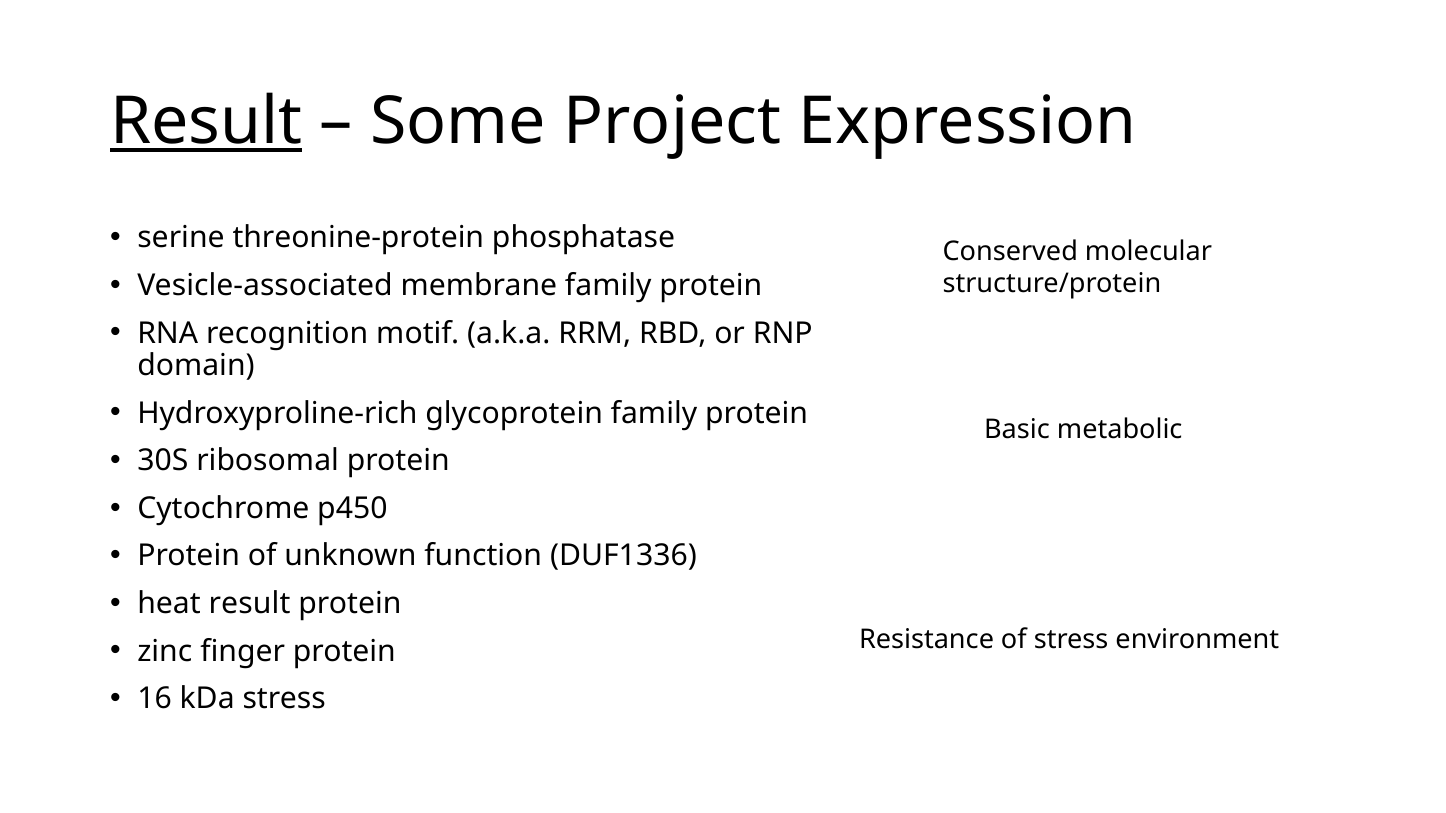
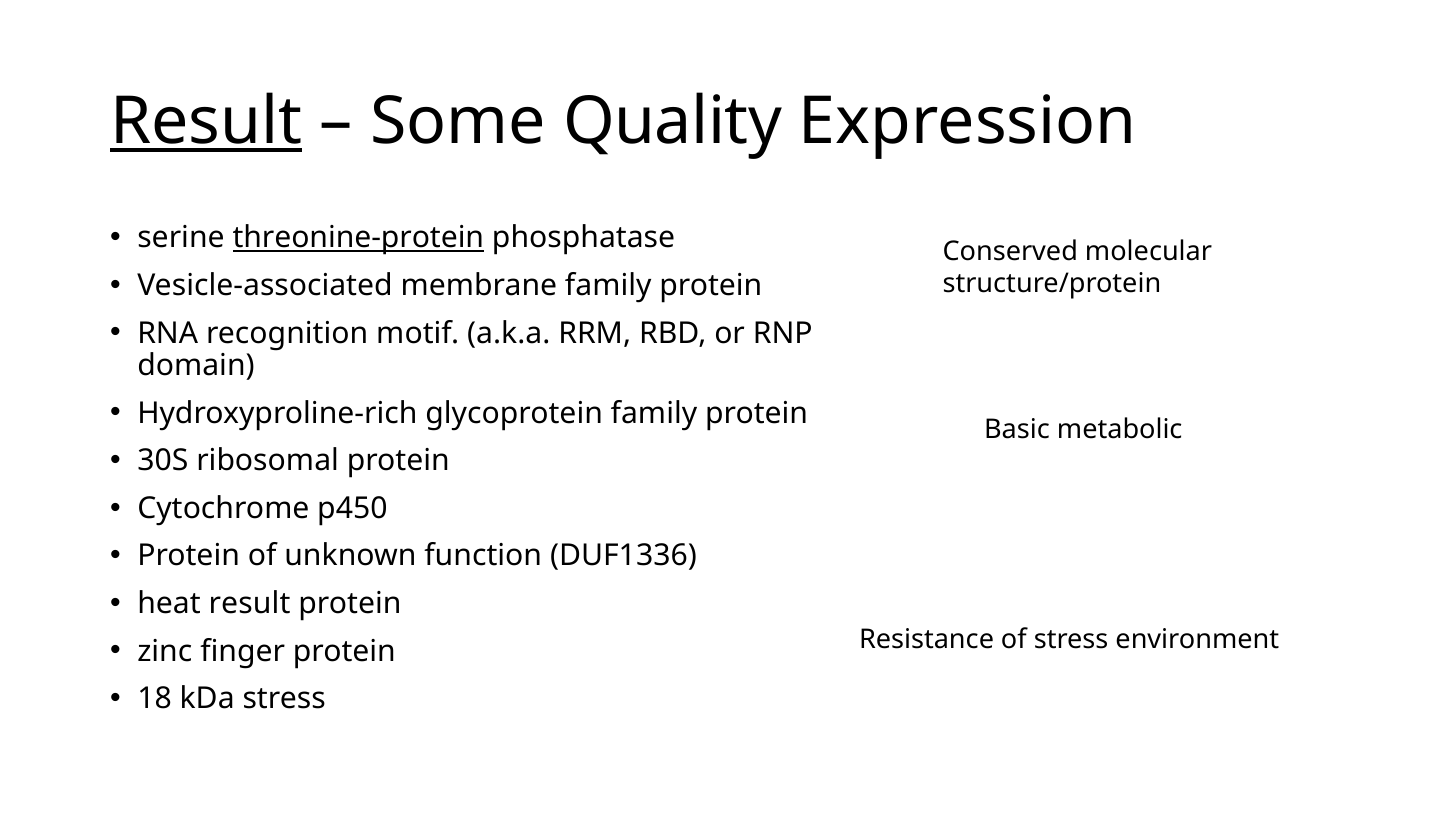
Project: Project -> Quality
threonine-protein underline: none -> present
16: 16 -> 18
